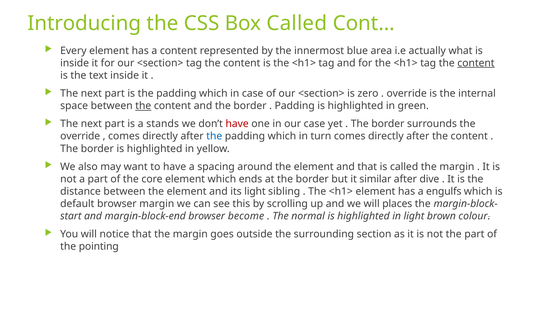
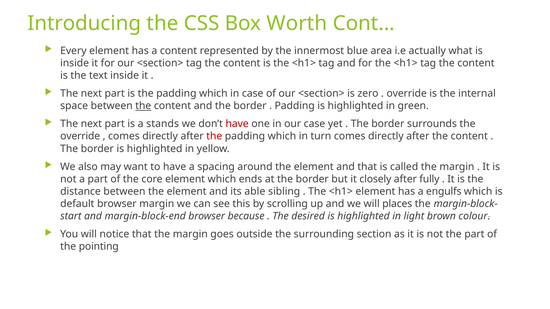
Box Called: Called -> Worth
content at (476, 63) underline: present -> none
the at (214, 136) colour: blue -> red
similar: similar -> closely
dive: dive -> fully
its light: light -> able
become: become -> because
normal: normal -> desired
